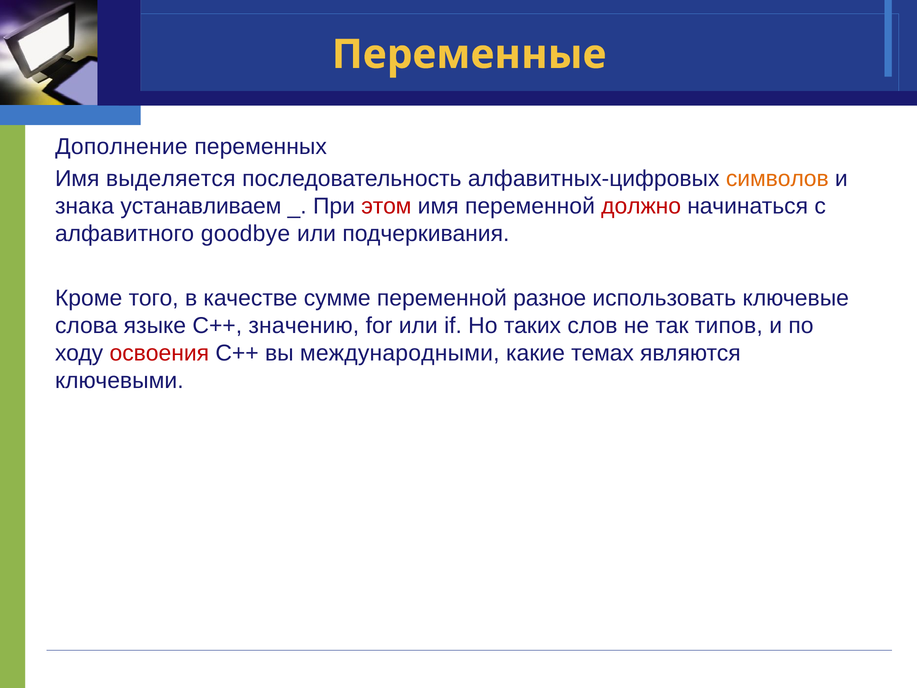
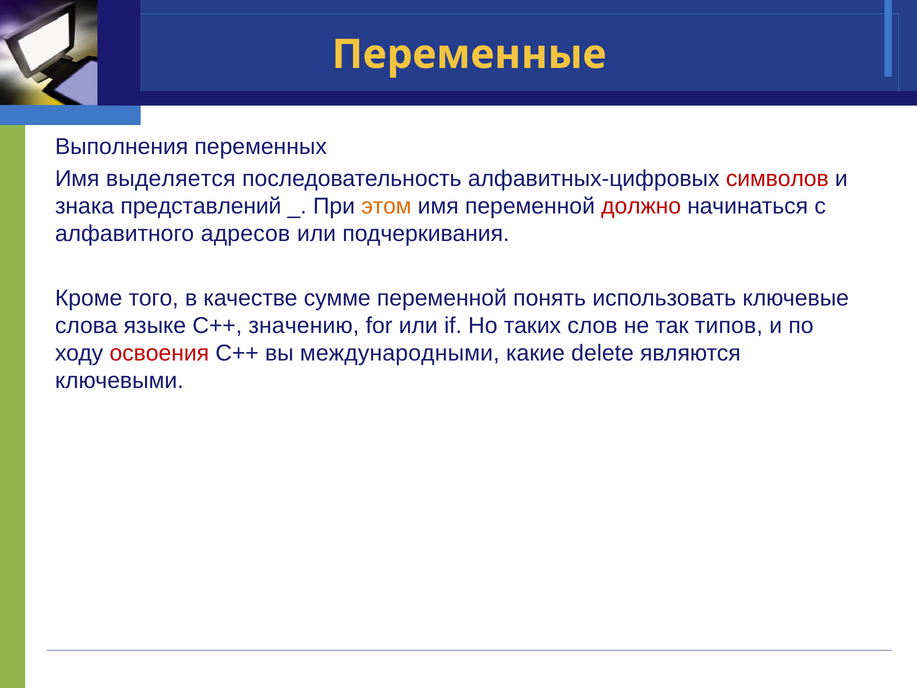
Дополнение: Дополнение -> Выполнения
символов colour: orange -> red
устанавливаем: устанавливаем -> представлений
этом colour: red -> orange
goodbye: goodbye -> адресов
разное: разное -> понять
темах: темах -> delete
